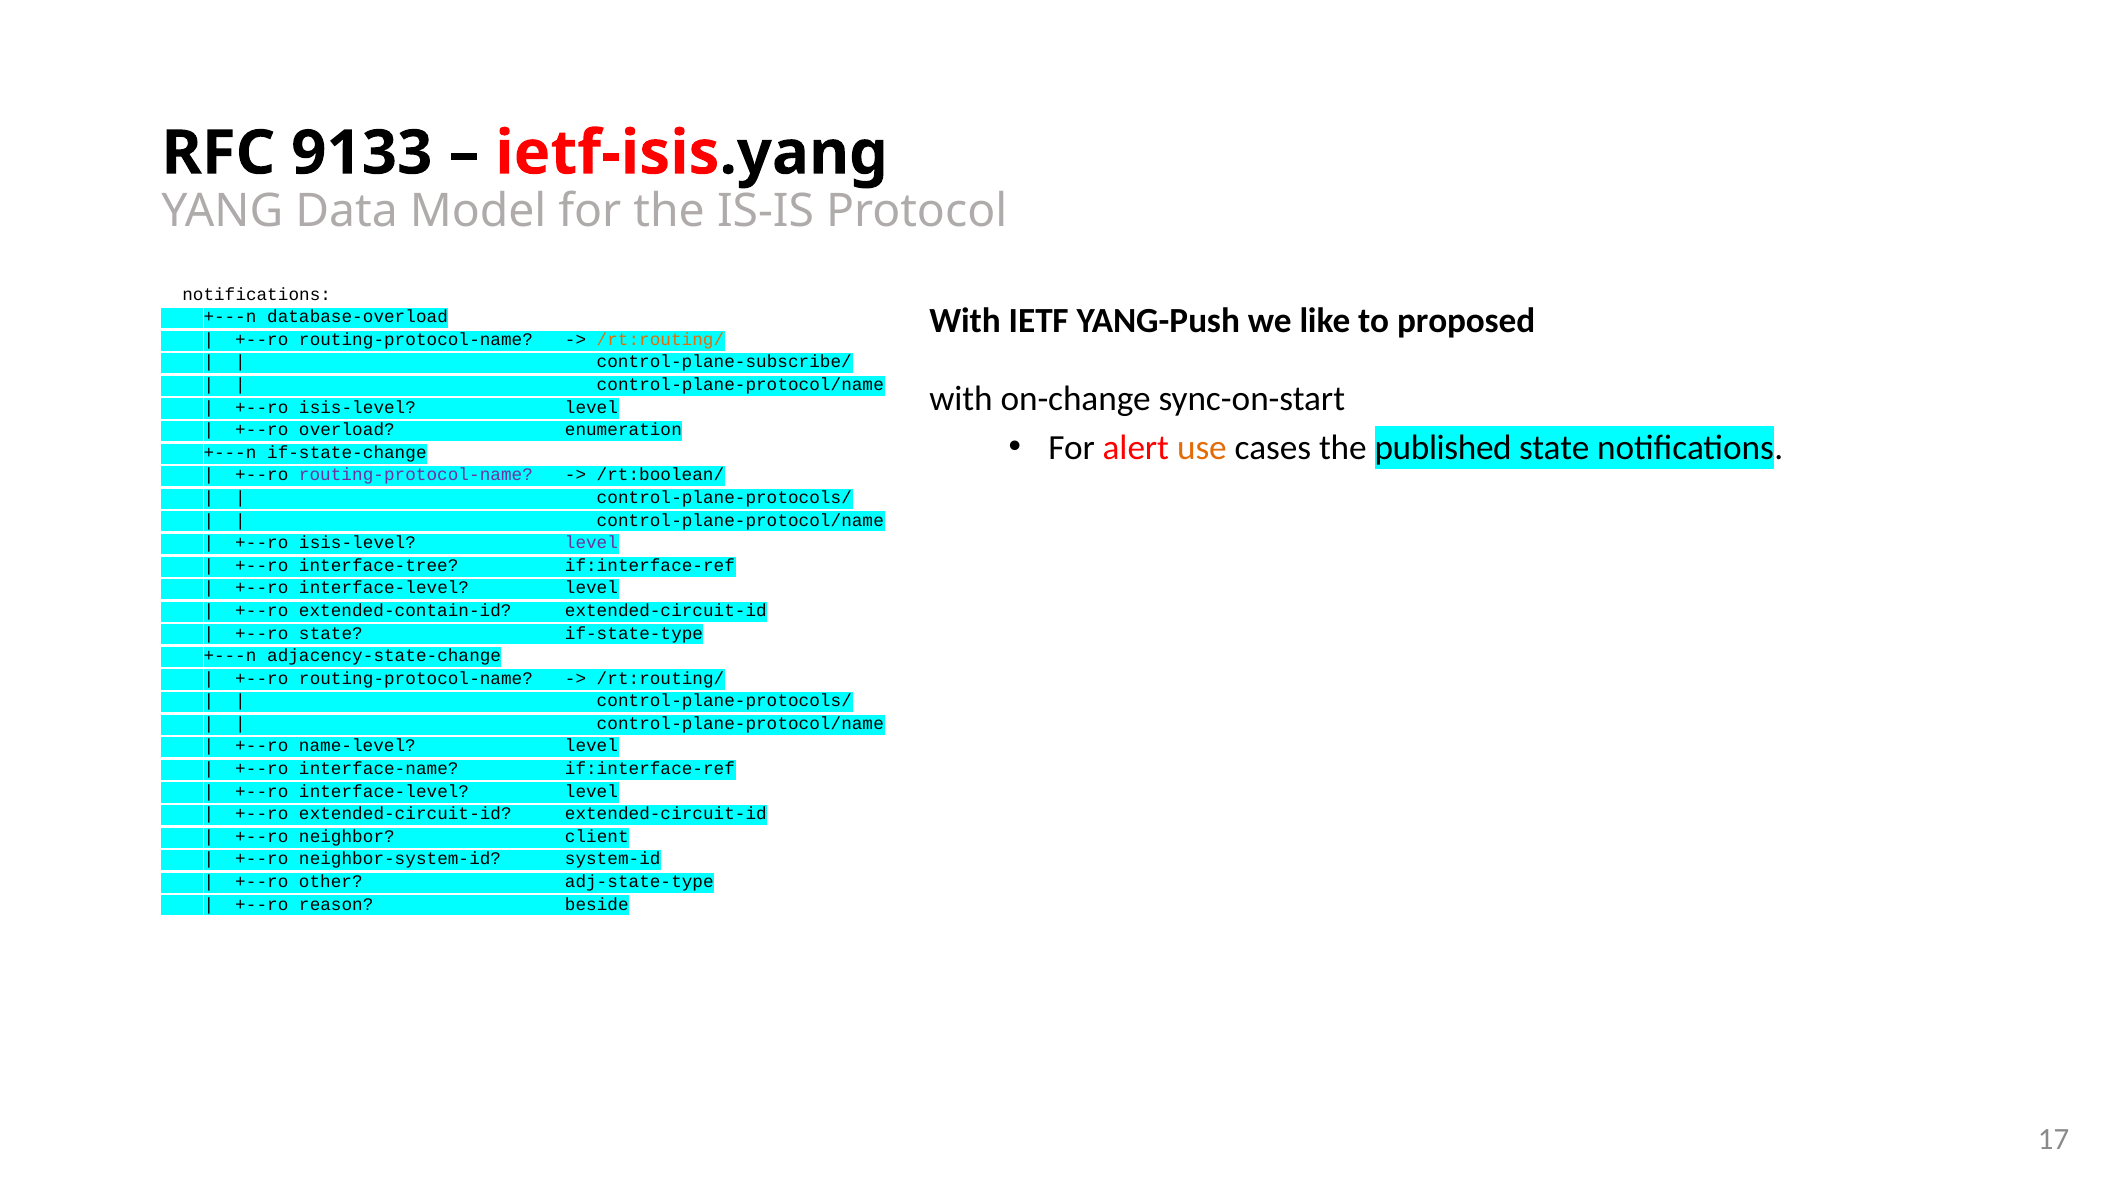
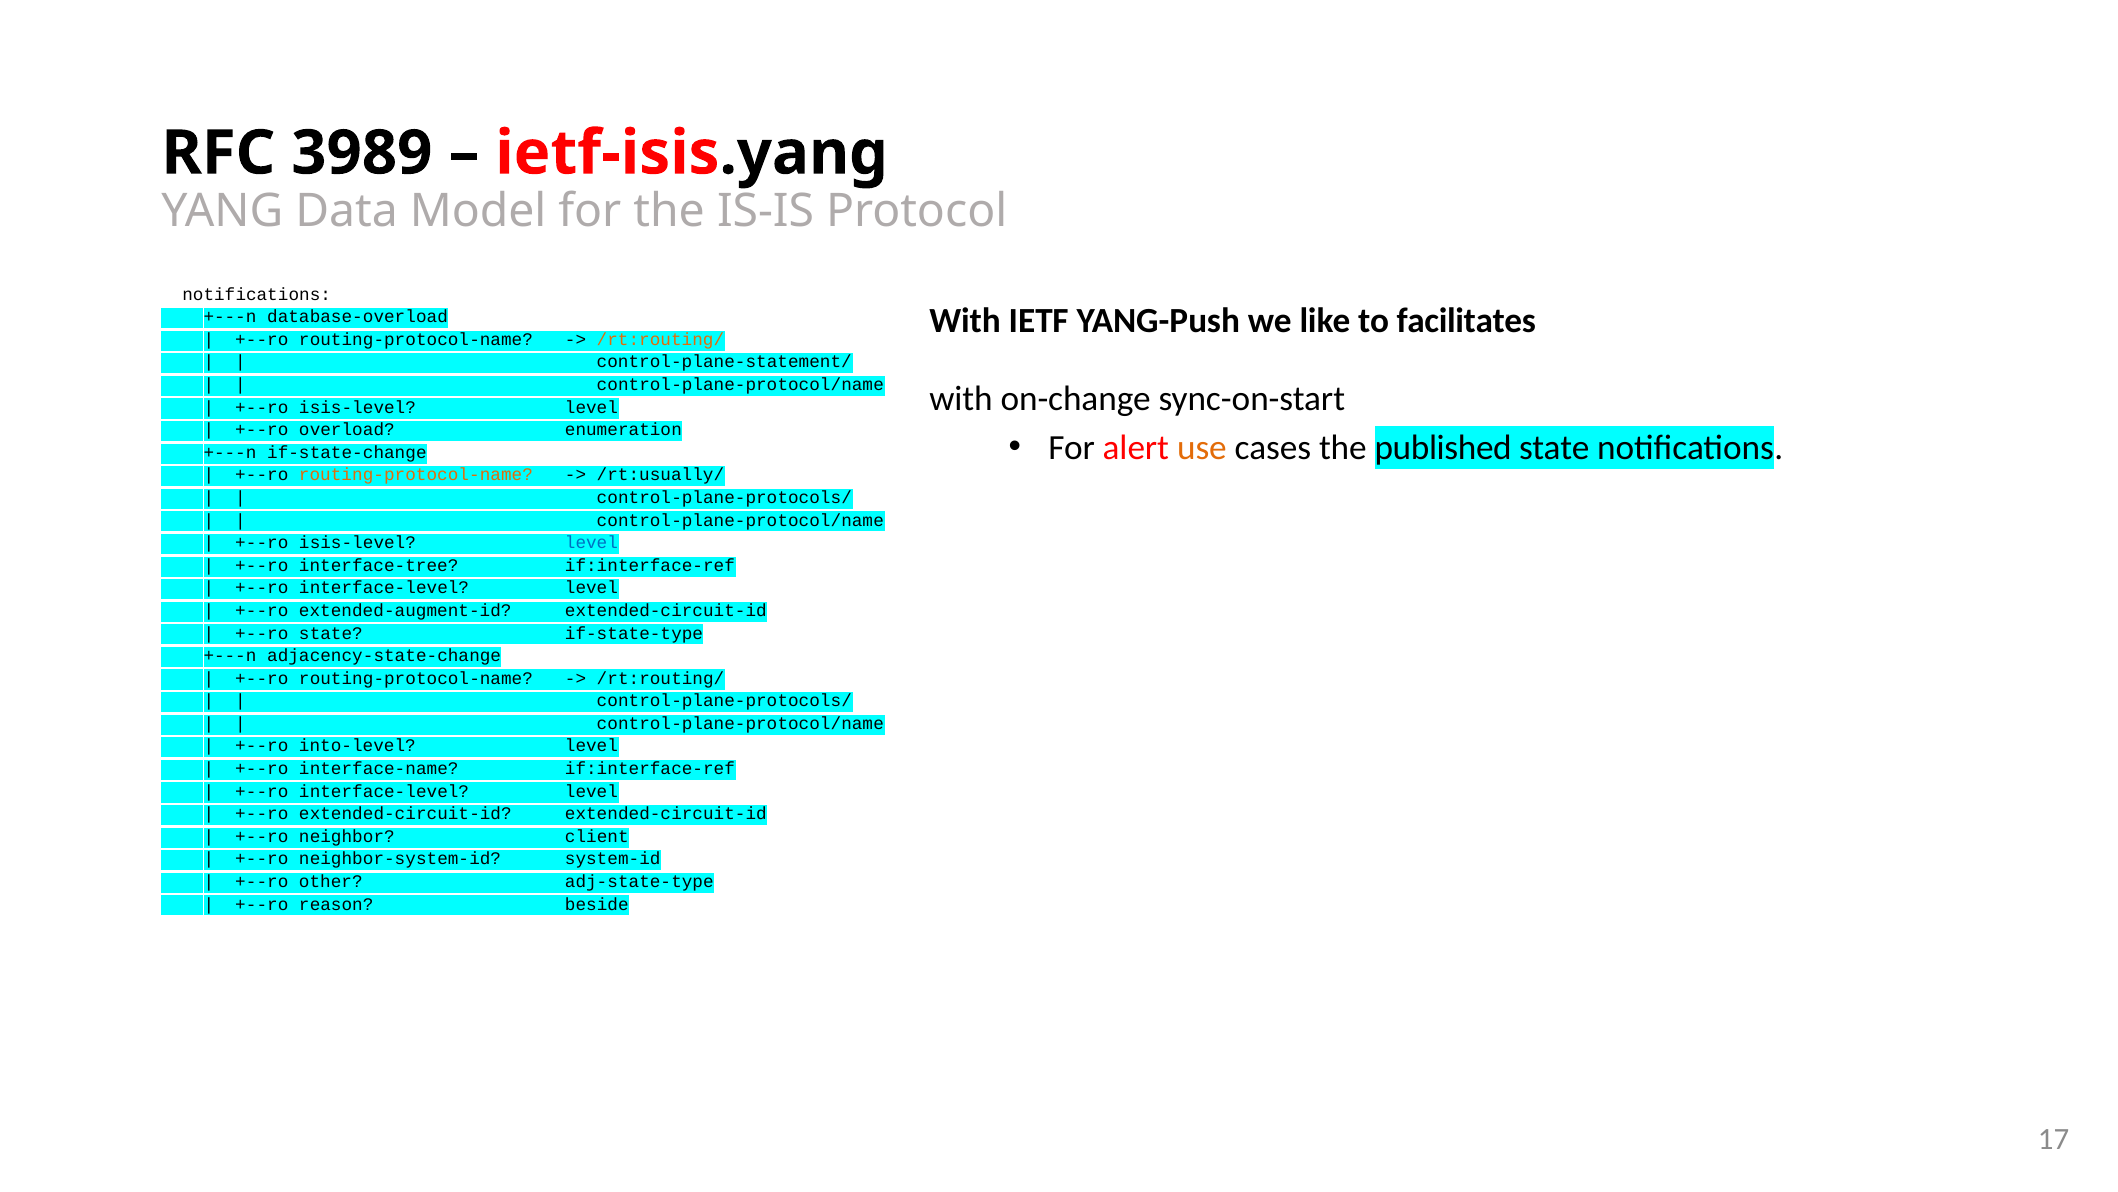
9133: 9133 -> 3989
proposed: proposed -> facilitates
control-plane-subscribe/: control-plane-subscribe/ -> control-plane-statement/
routing-protocol-name at (416, 475) colour: purple -> orange
/rt:boolean/: /rt:boolean/ -> /rt:usually/
level at (591, 543) colour: purple -> blue
extended-contain-id: extended-contain-id -> extended-augment-id
name-level: name-level -> into-level
